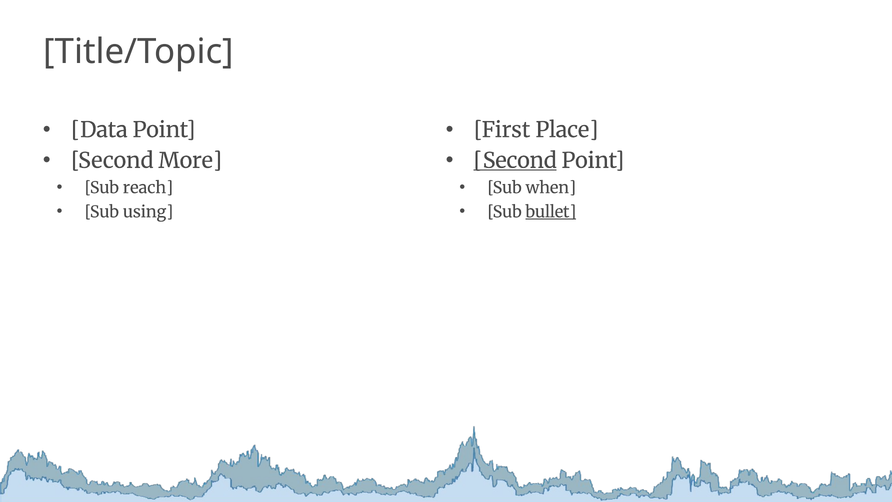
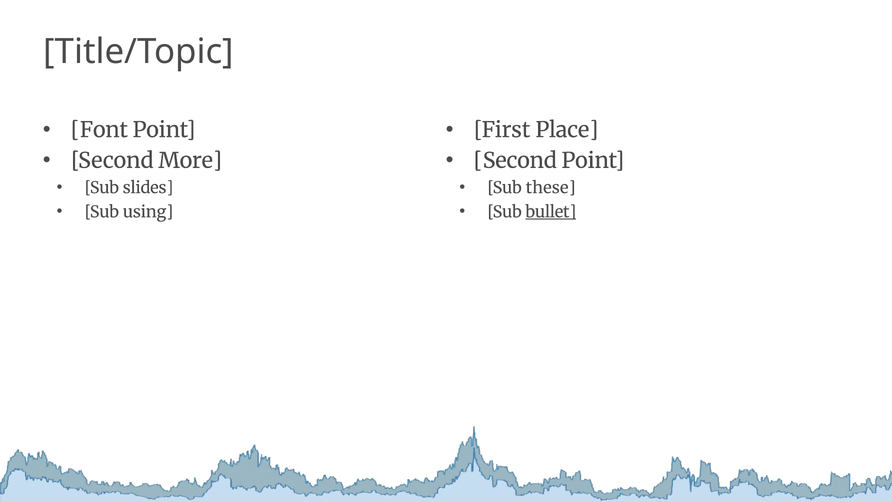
Data: Data -> Font
Second at (515, 161) underline: present -> none
reach: reach -> slides
when: when -> these
